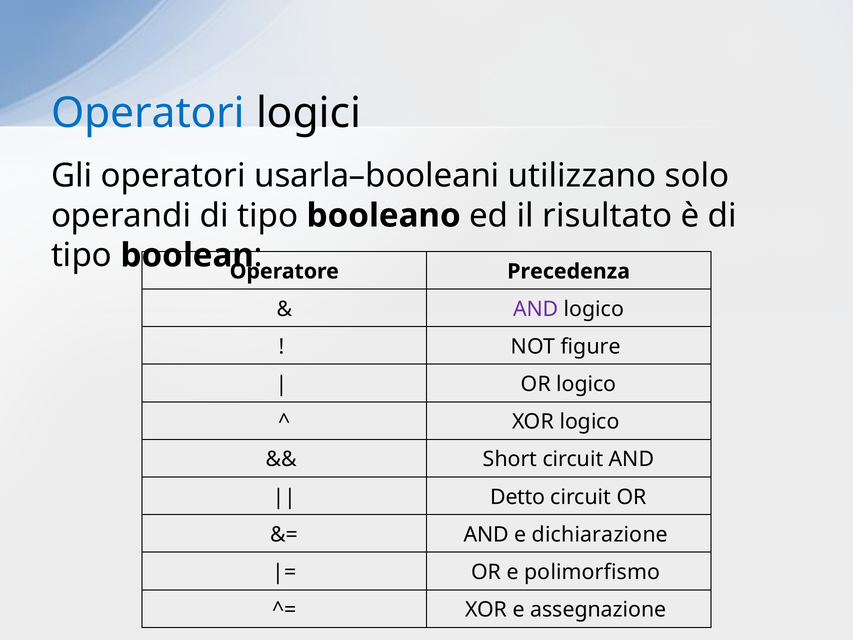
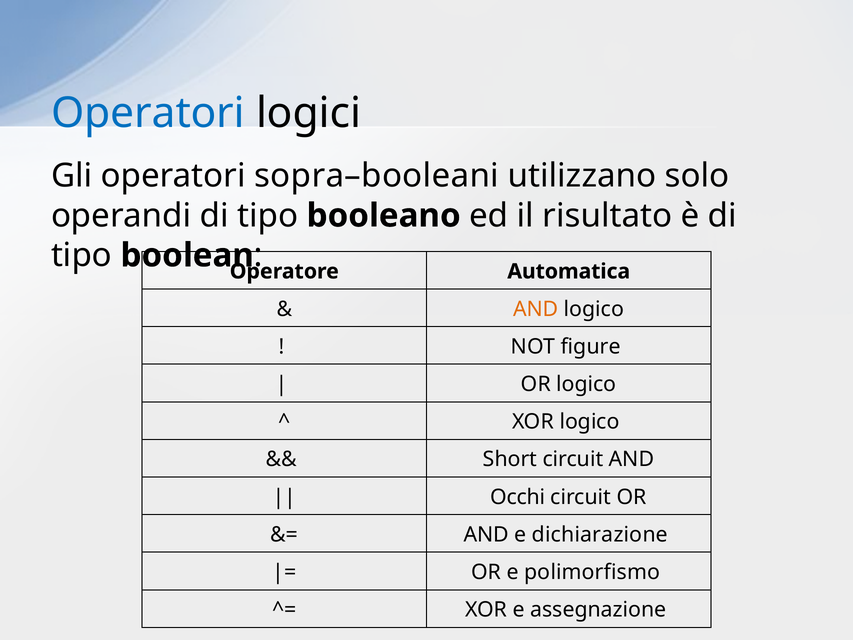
usarla–booleani: usarla–booleani -> sopra–booleani
Precedenza: Precedenza -> Automatica
AND at (536, 309) colour: purple -> orange
Detto: Detto -> Occhi
